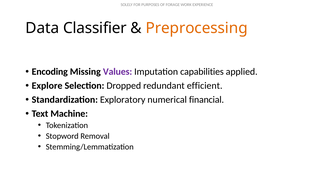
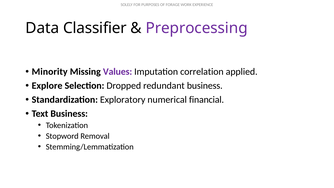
Preprocessing colour: orange -> purple
Encoding: Encoding -> Minority
capabilities: capabilities -> correlation
redundant efficient: efficient -> business
Text Machine: Machine -> Business
